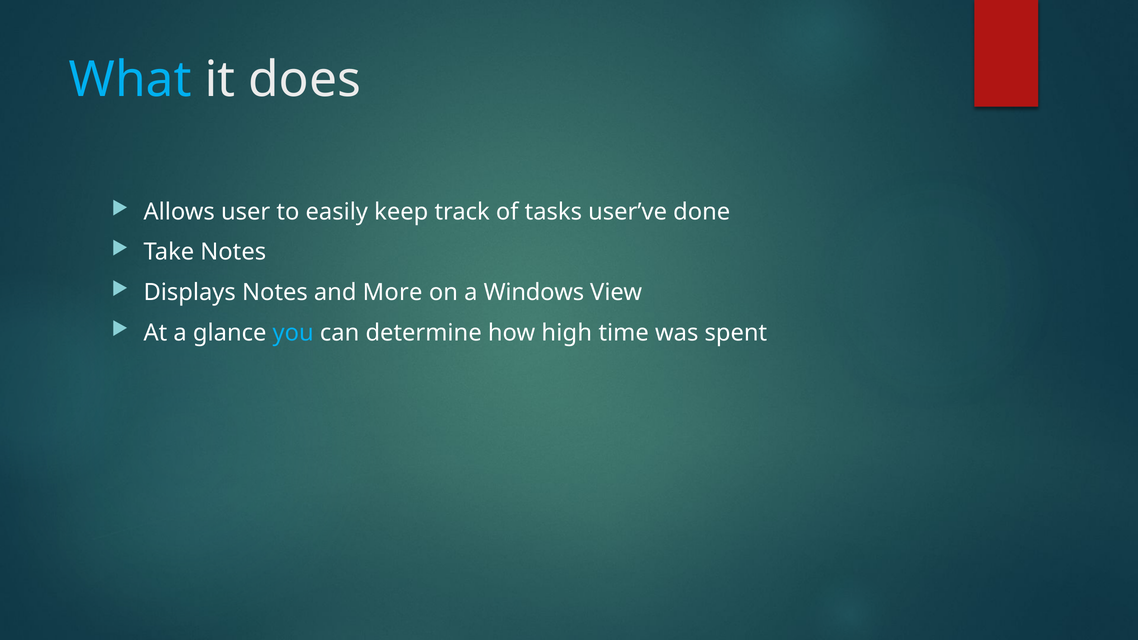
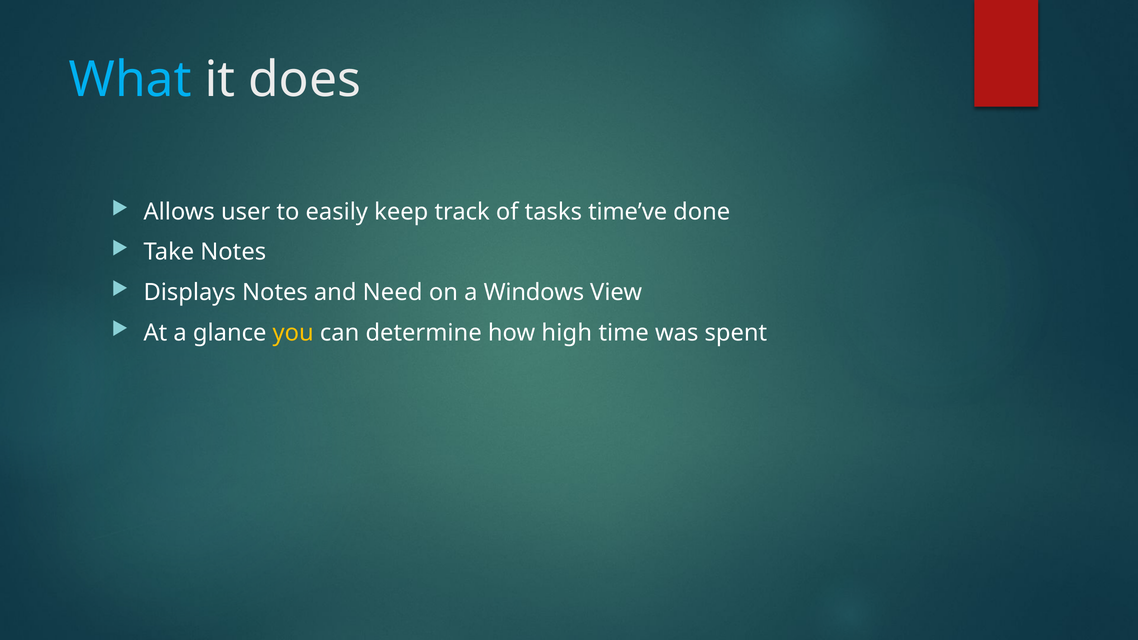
user’ve: user’ve -> time’ve
More: More -> Need
you colour: light blue -> yellow
